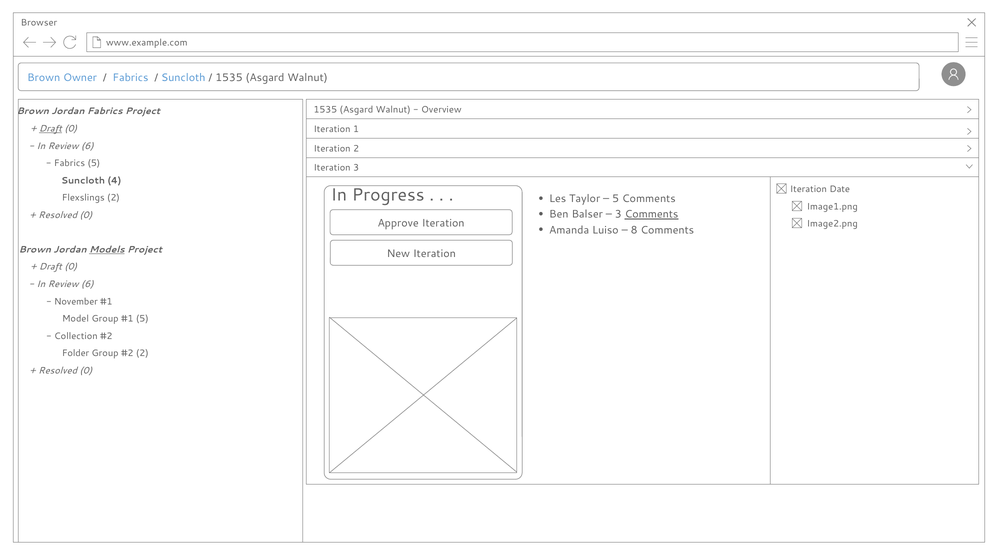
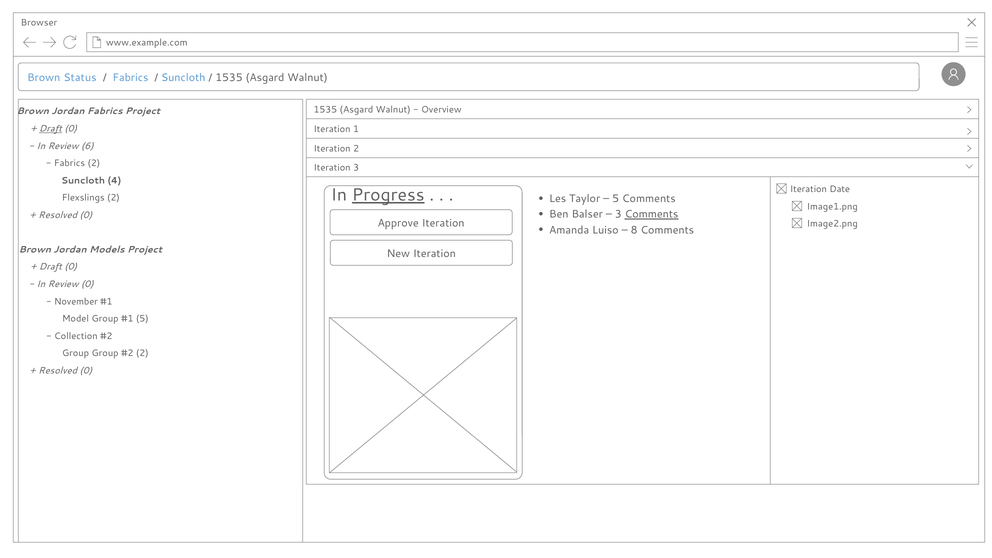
Owner: Owner -> Status
Fabrics 5: 5 -> 2
Progress underline: none -> present
Models underline: present -> none
6 at (87, 284): 6 -> 0
Folder at (76, 353): Folder -> Group
